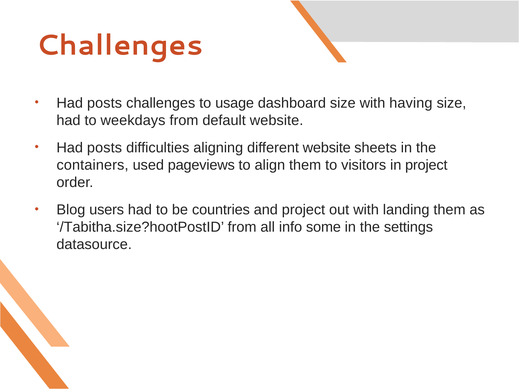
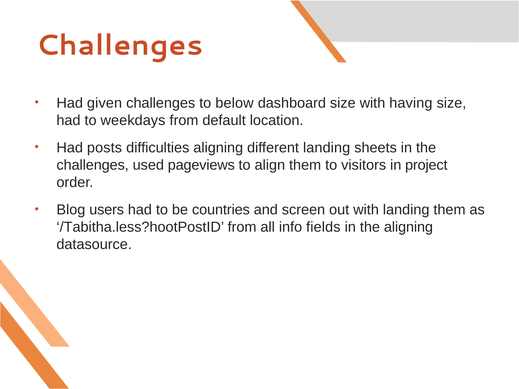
posts at (105, 103): posts -> given
usage: usage -> below
default website: website -> location
different website: website -> landing
containers at (93, 165): containers -> challenges
and project: project -> screen
/Tabitha.size?hootPostID: /Tabitha.size?hootPostID -> /Tabitha.less?hootPostID
some: some -> fields
the settings: settings -> aligning
